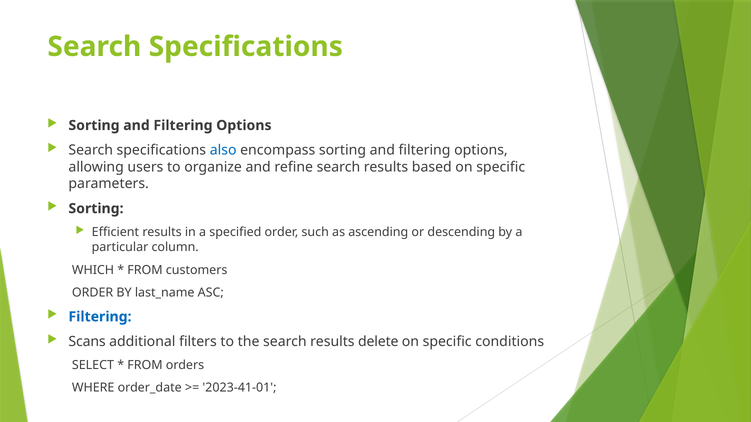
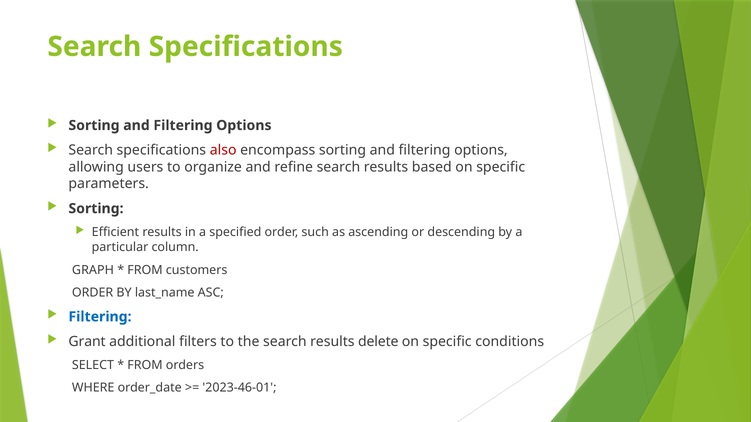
also colour: blue -> red
WHICH: WHICH -> GRAPH
Scans: Scans -> Grant
2023-41-01: 2023-41-01 -> 2023-46-01
